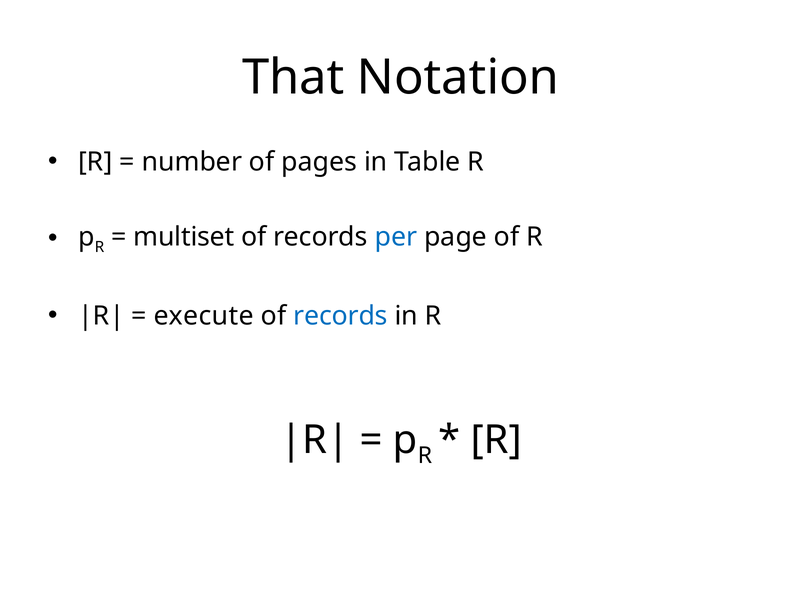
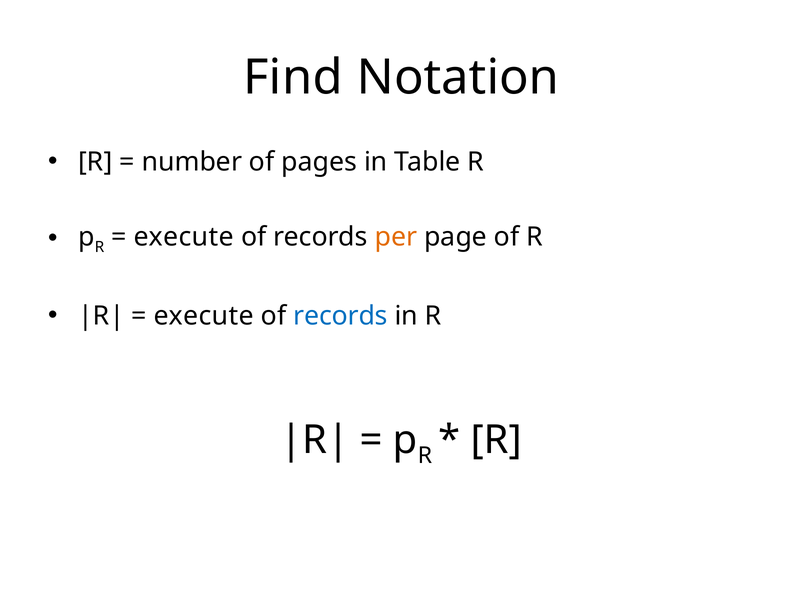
That: That -> Find
multiset at (184, 237): multiset -> execute
per colour: blue -> orange
